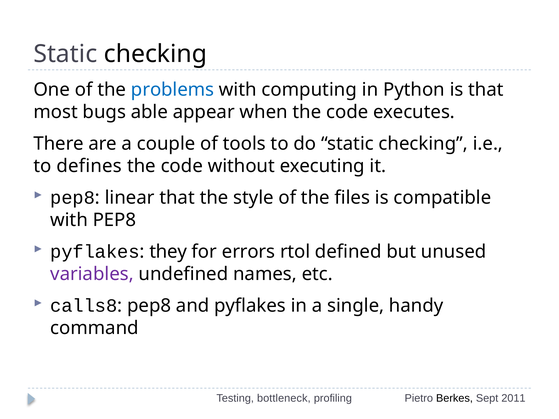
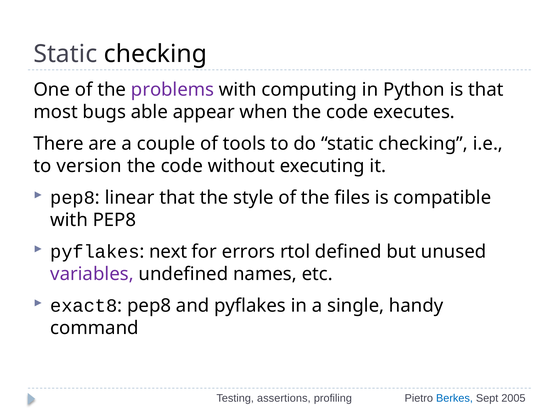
problems colour: blue -> purple
defines: defines -> version
they: they -> next
calls8: calls8 -> exact8
bottleneck: bottleneck -> assertions
Berkes colour: black -> blue
2011: 2011 -> 2005
